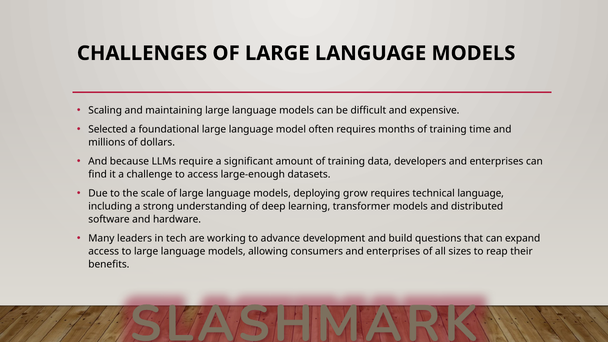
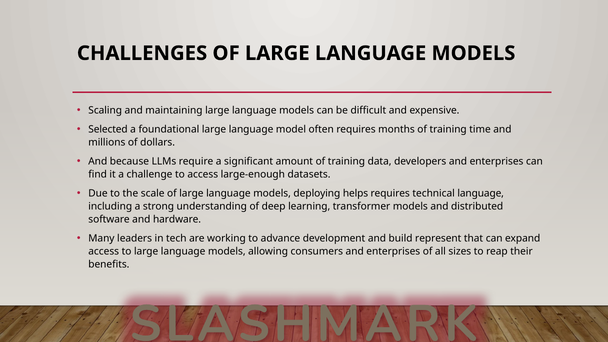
grow: grow -> helps
questions: questions -> represent
